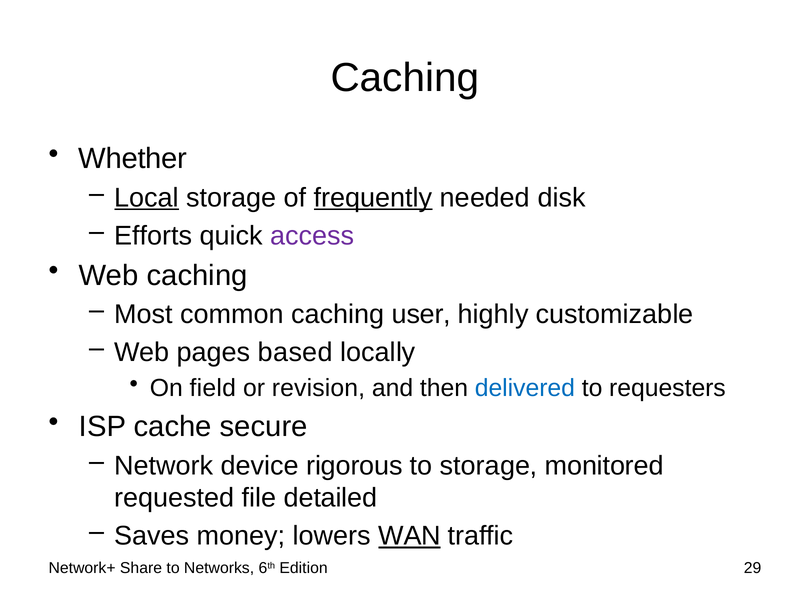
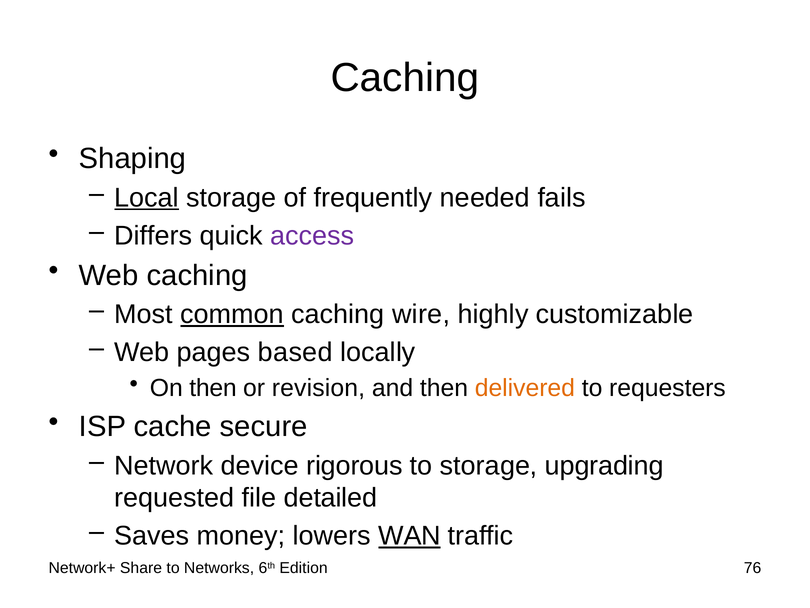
Whether: Whether -> Shaping
frequently underline: present -> none
disk: disk -> fails
Efforts: Efforts -> Differs
common underline: none -> present
user: user -> wire
On field: field -> then
delivered colour: blue -> orange
monitored: monitored -> upgrading
29: 29 -> 76
